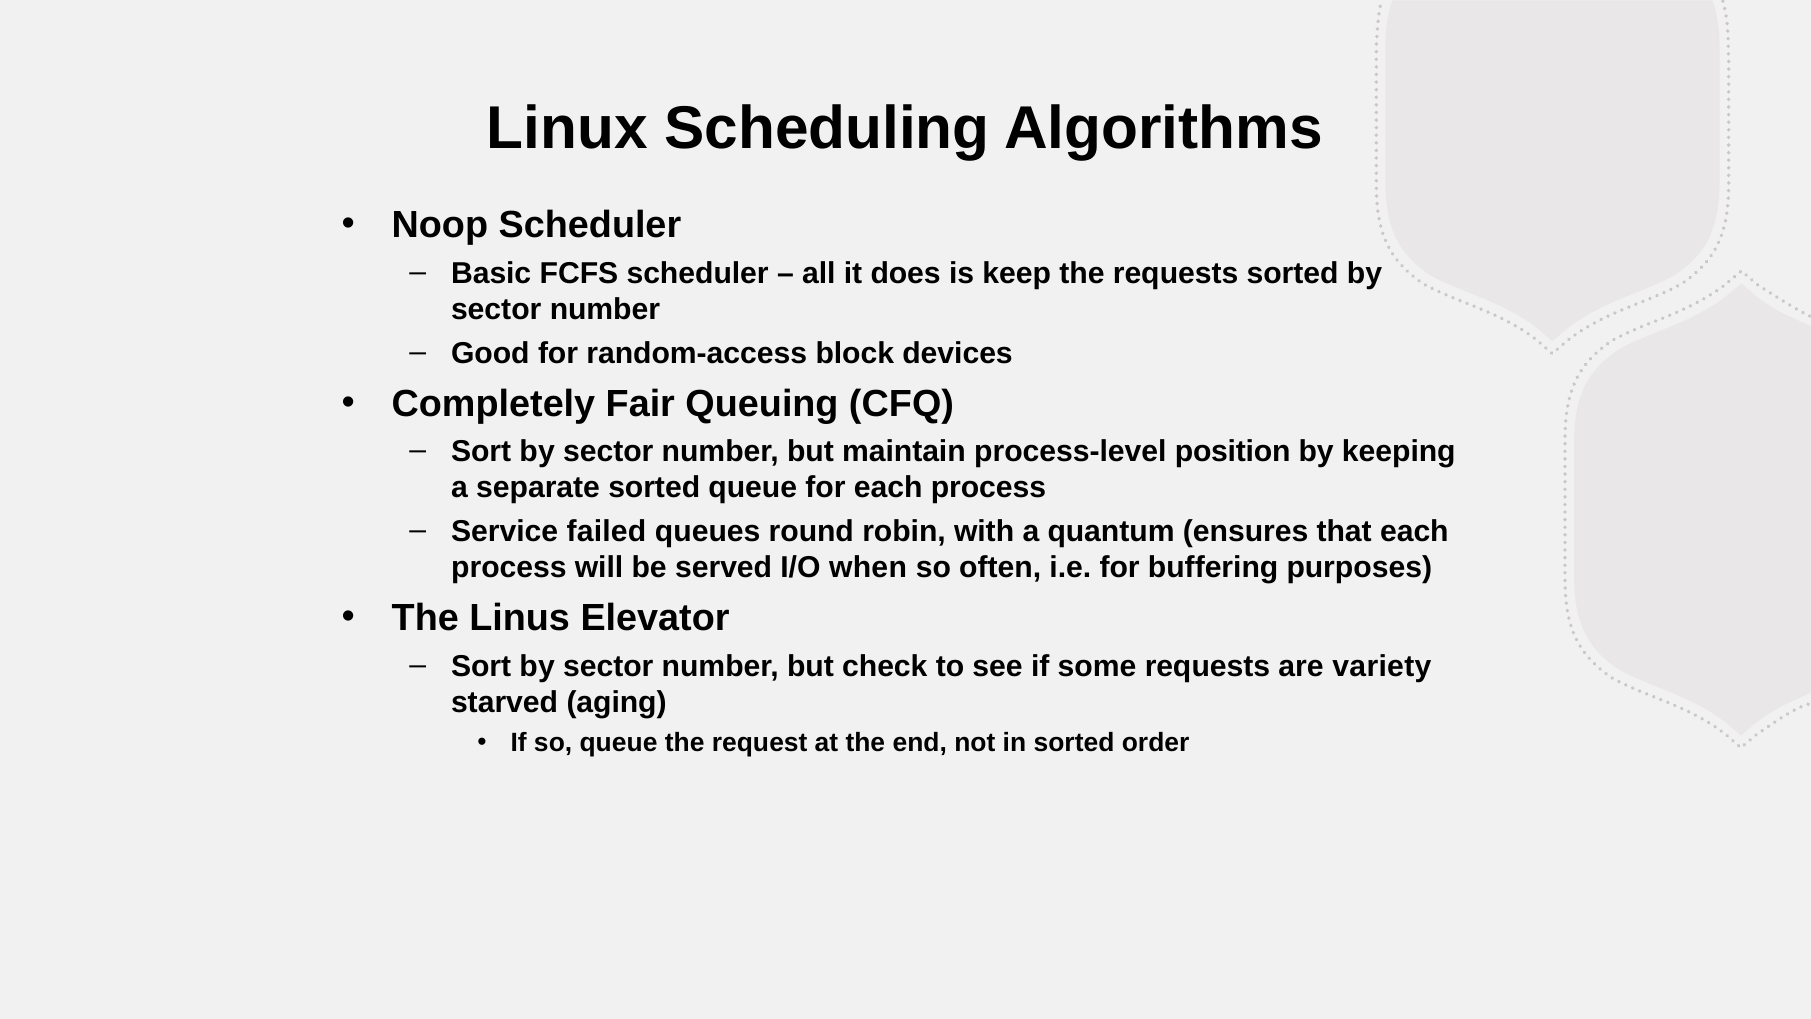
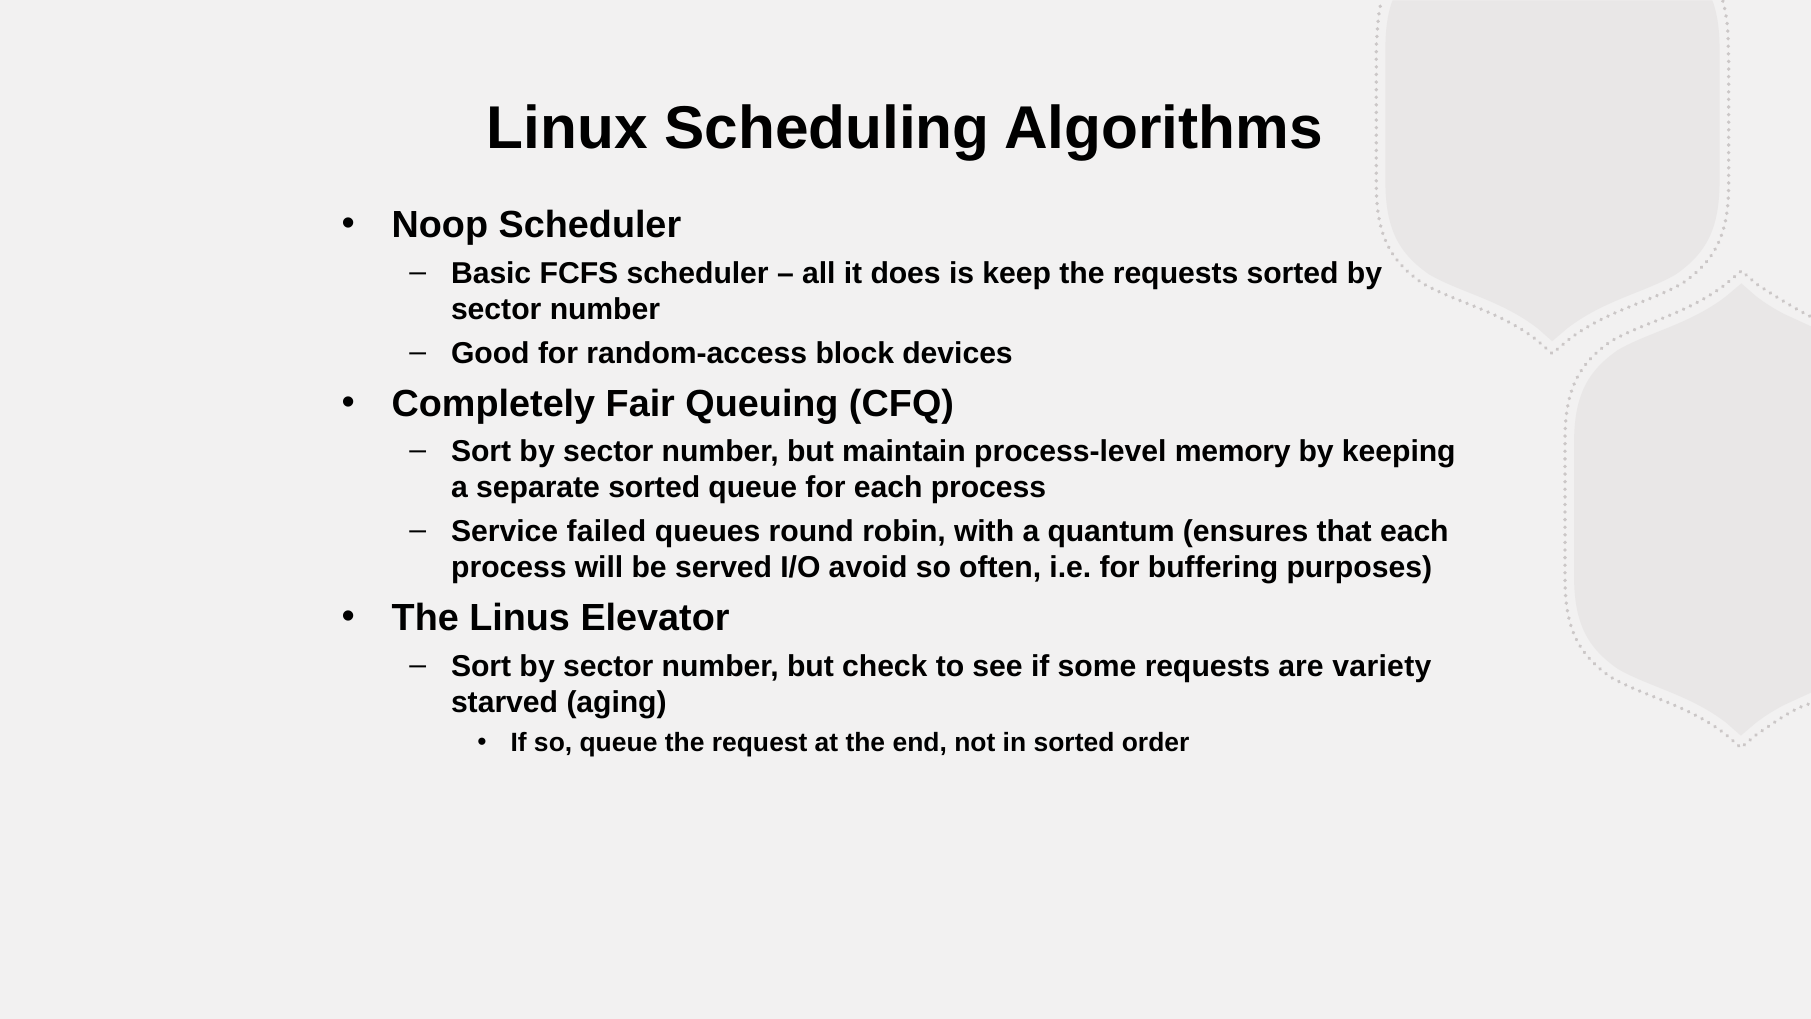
position: position -> memory
when: when -> avoid
